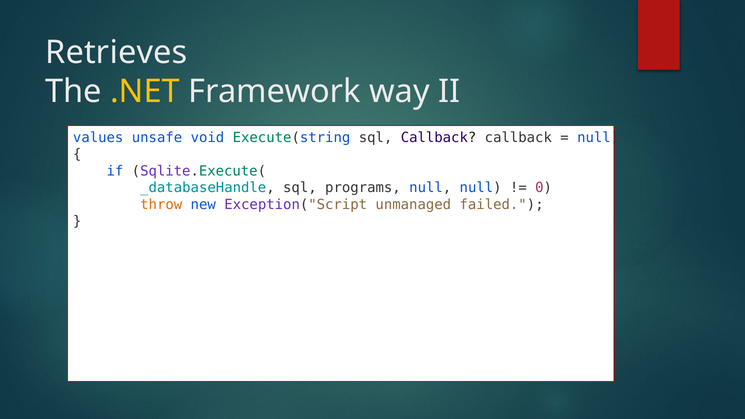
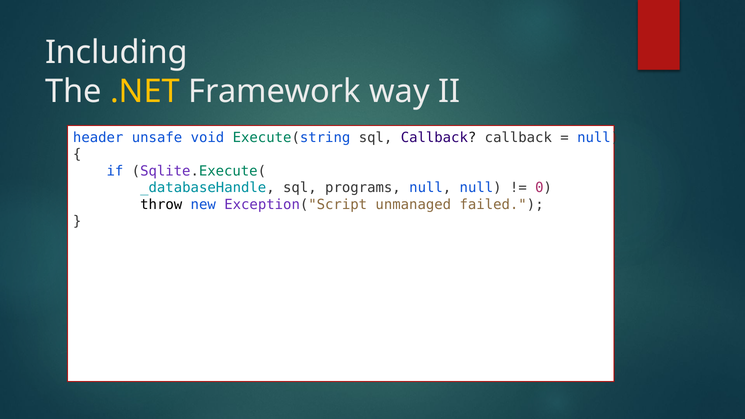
Retrieves: Retrieves -> Including
values: values -> header
throw colour: orange -> black
